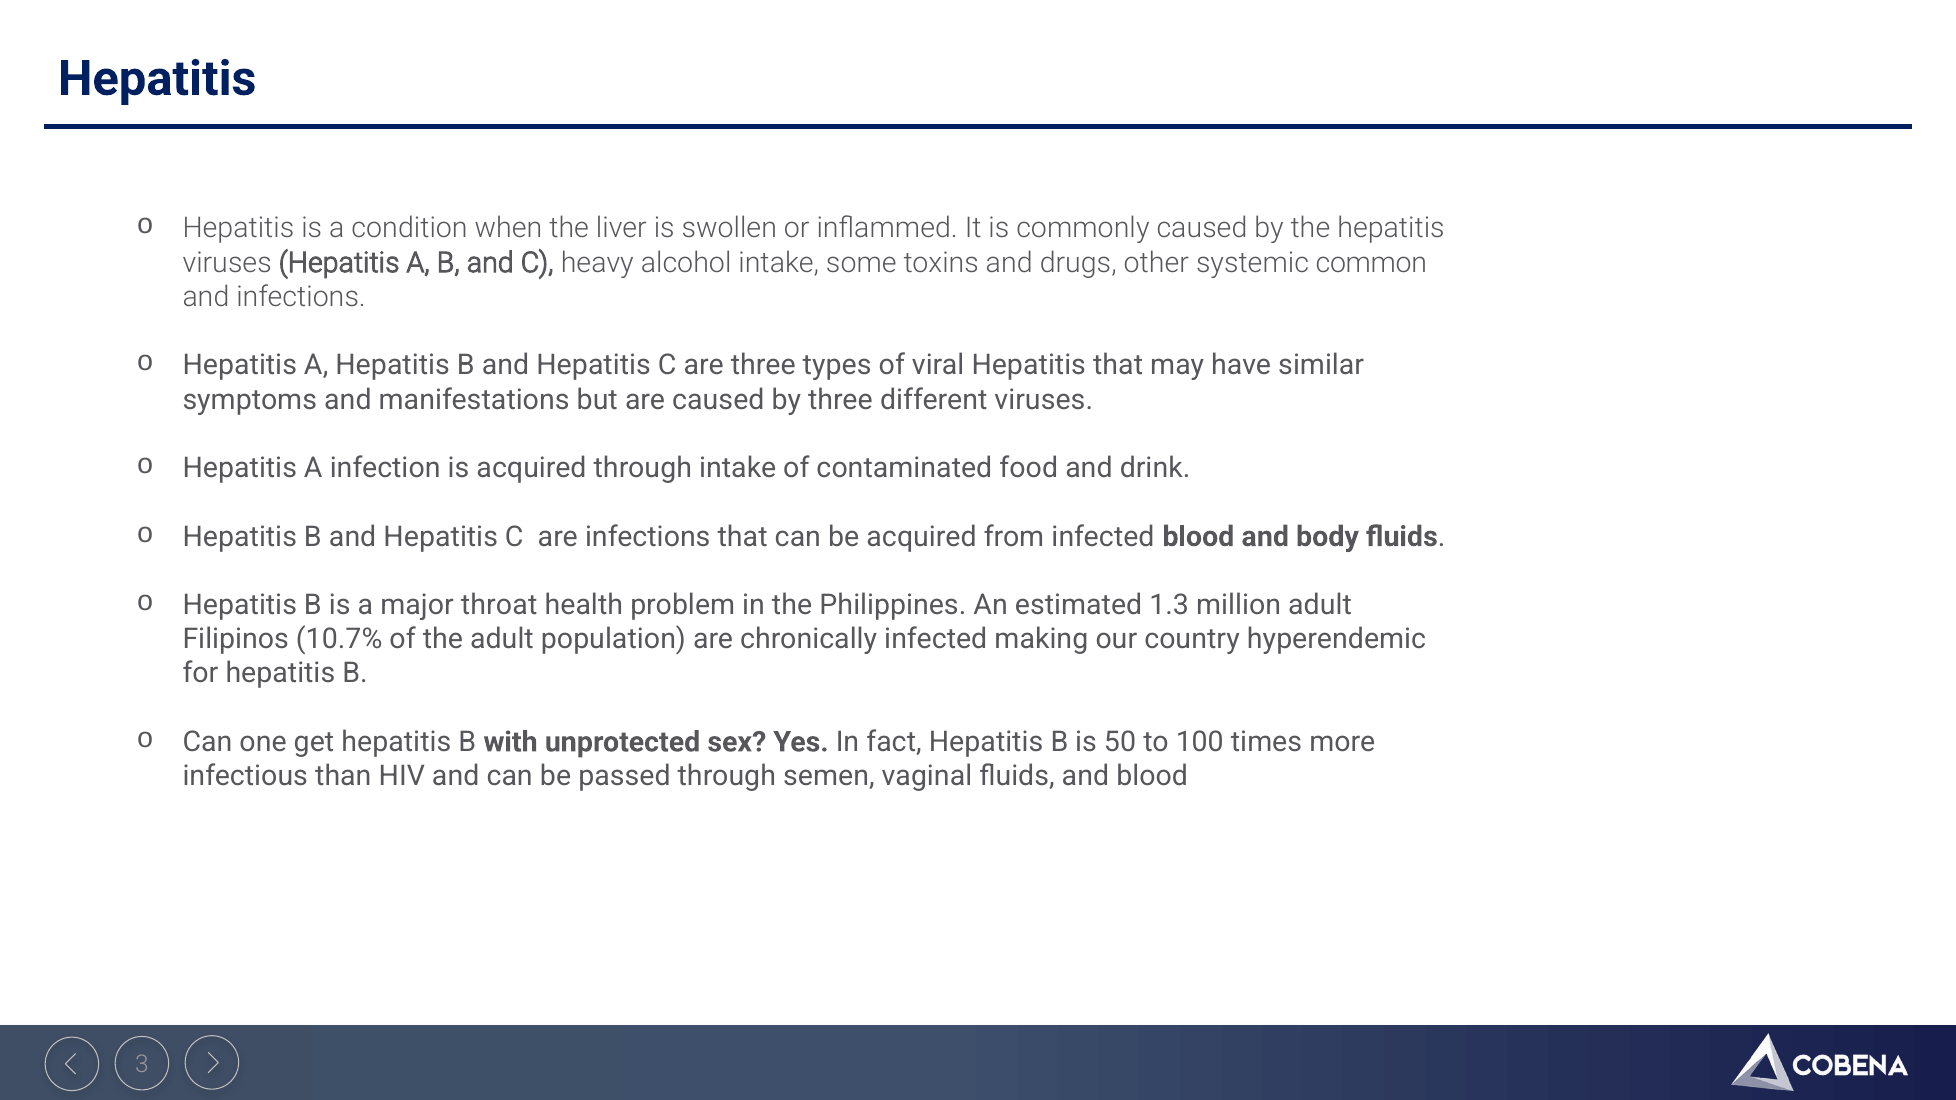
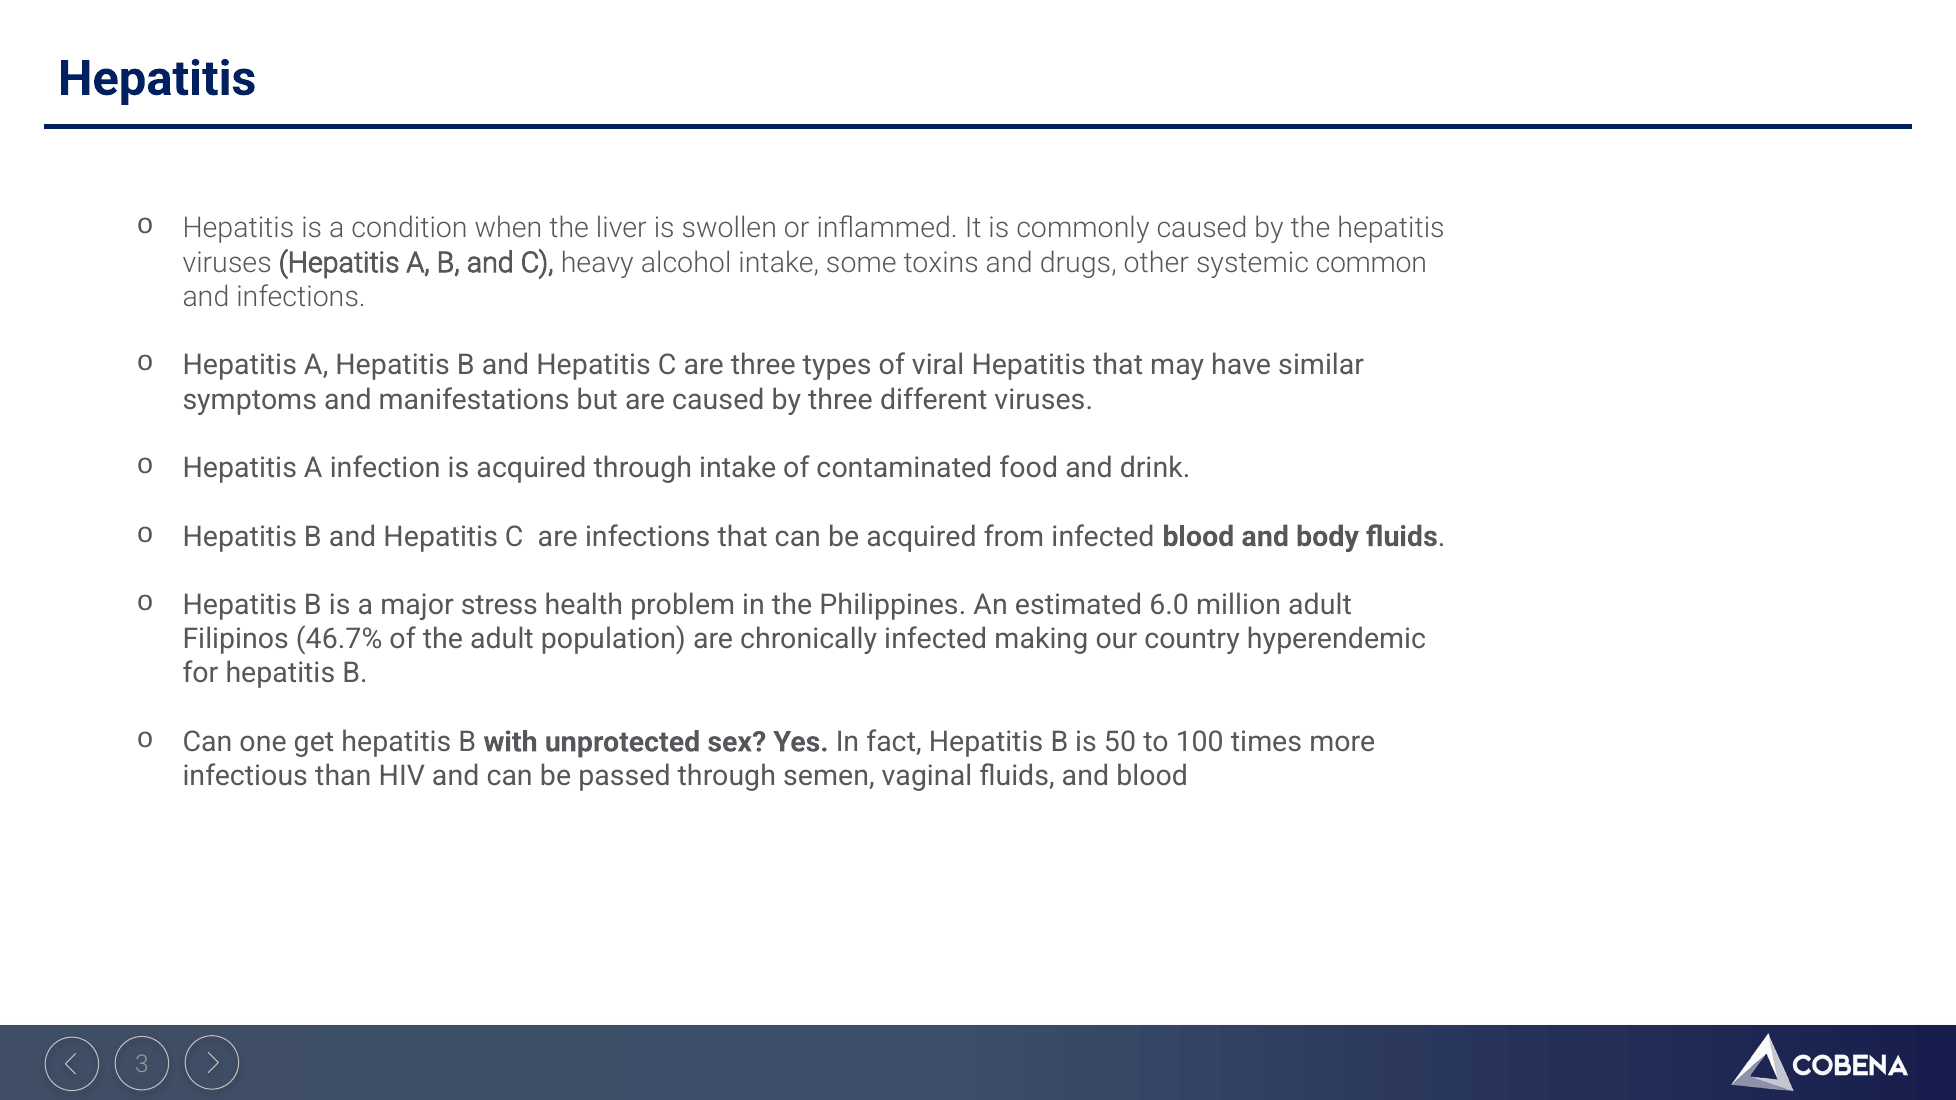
throat: throat -> stress
1.3: 1.3 -> 6.0
10.7%: 10.7% -> 46.7%
